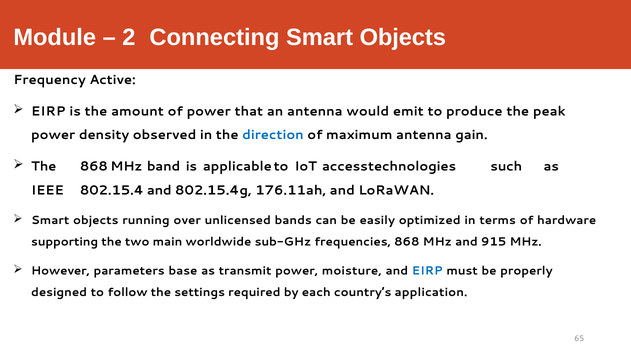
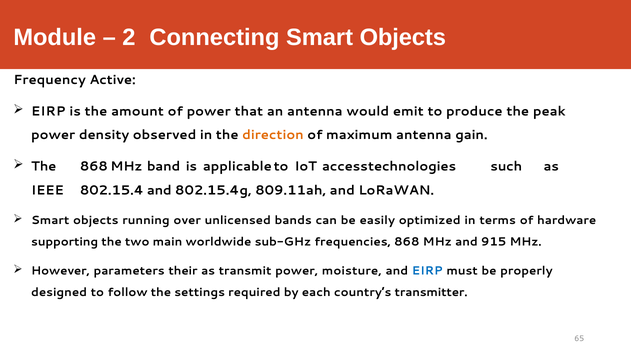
direction colour: blue -> orange
176.11ah: 176.11ah -> 809.11ah
base: base -> their
application: application -> transmitter
